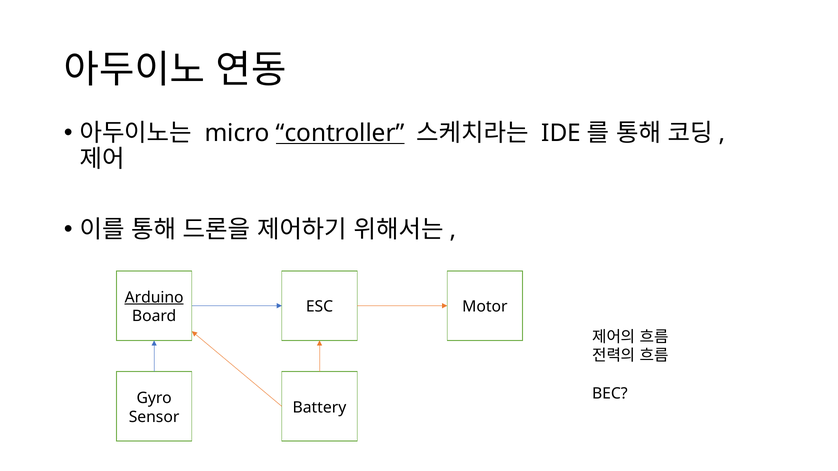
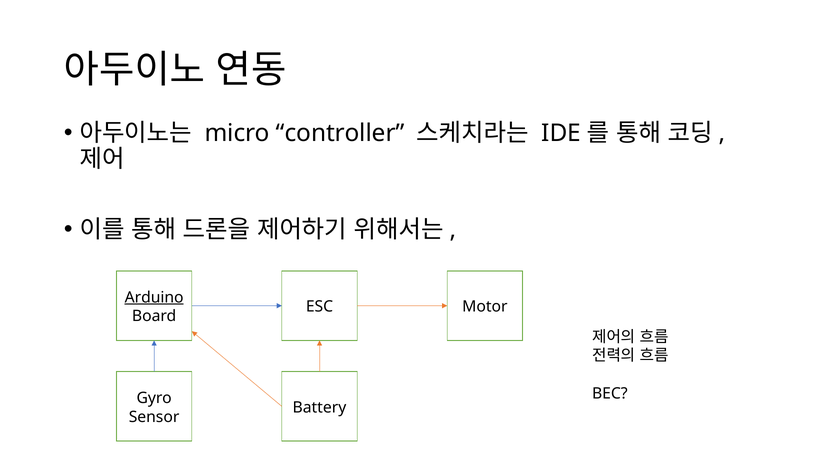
controller underline: present -> none
